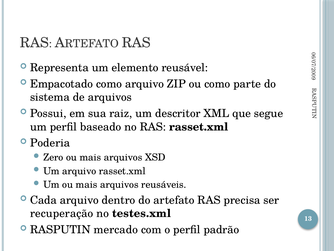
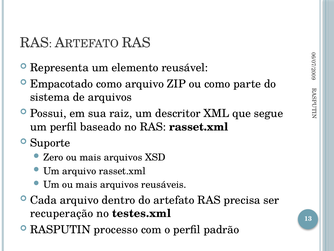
Poderia: Poderia -> Suporte
mercado: mercado -> processo
